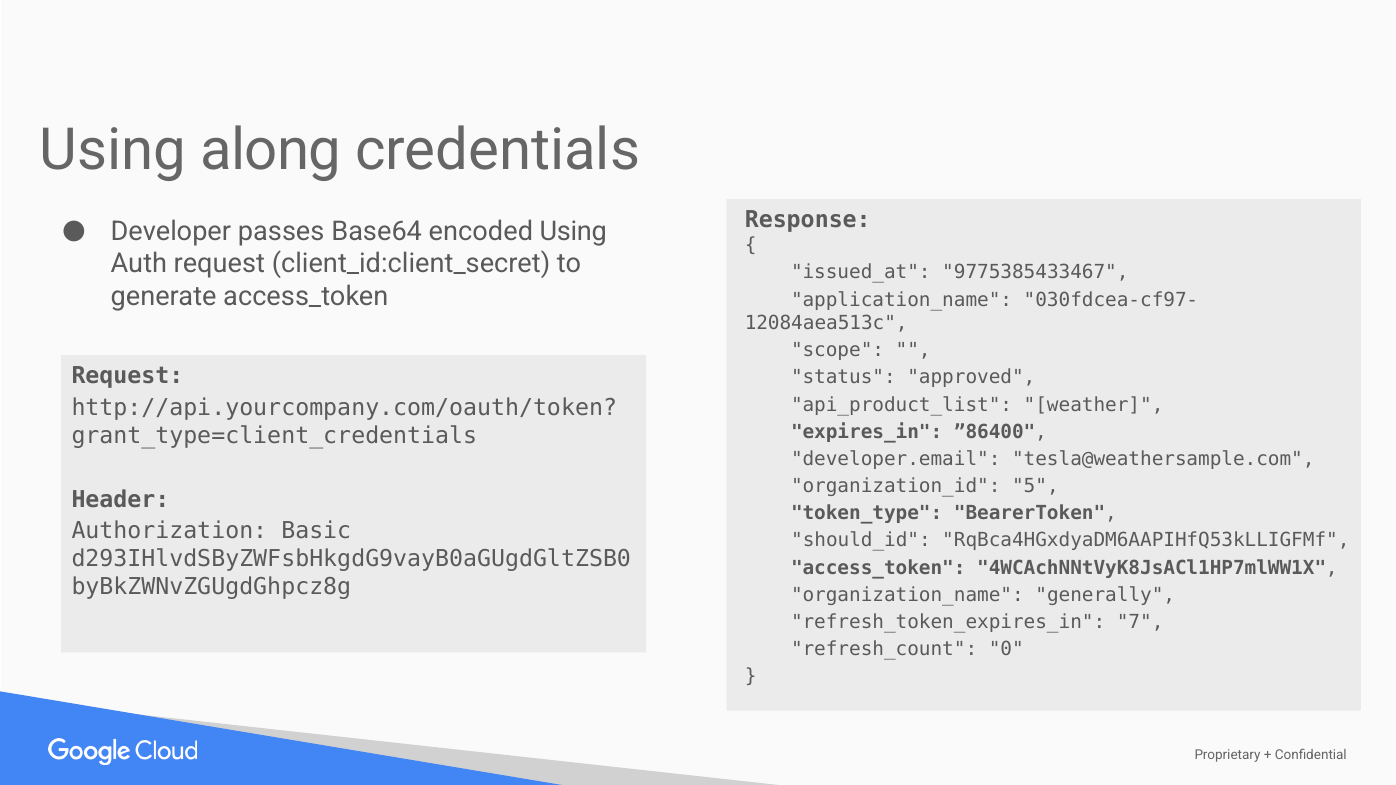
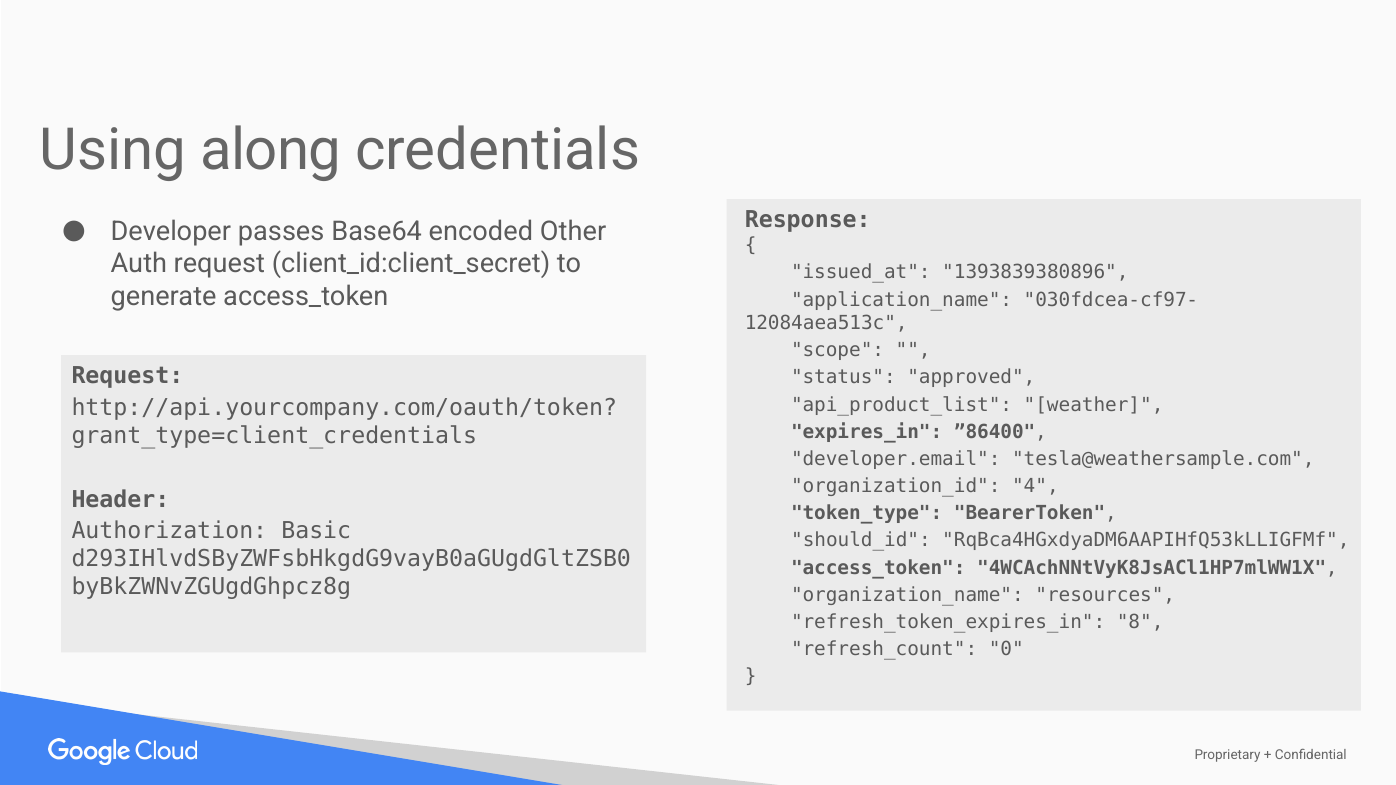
encoded Using: Using -> Other
9775385433467: 9775385433467 -> 1393839380896
5: 5 -> 4
generally: generally -> resources
7: 7 -> 8
